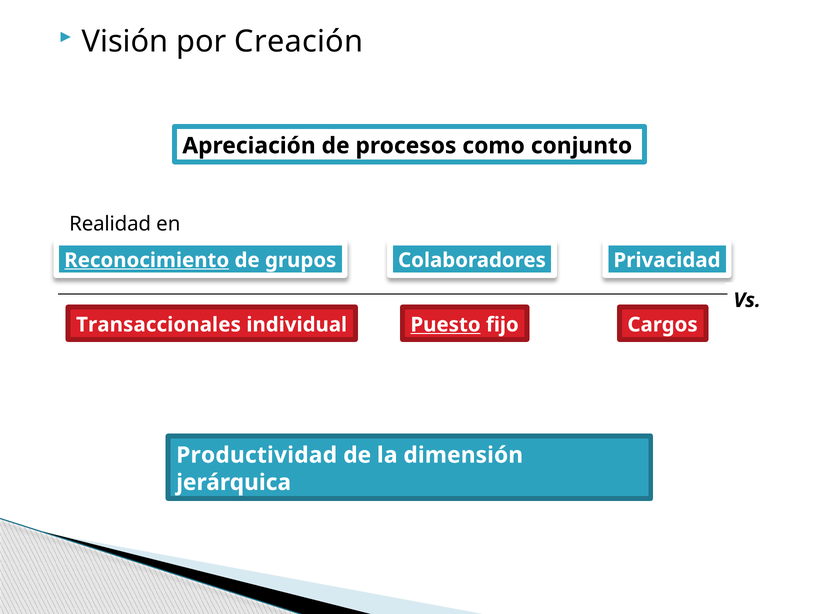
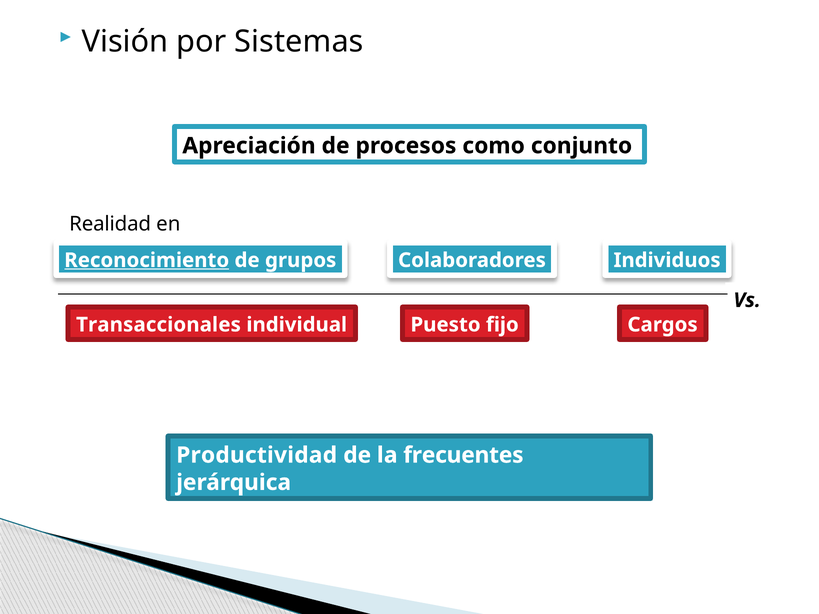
Creación: Creación -> Sistemas
Privacidad: Privacidad -> Individuos
Puesto underline: present -> none
dimensión: dimensión -> frecuentes
